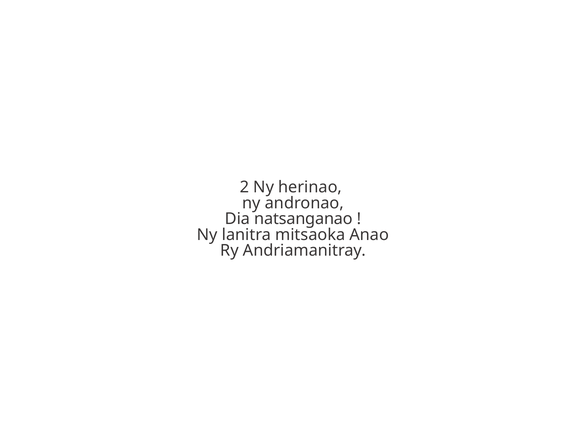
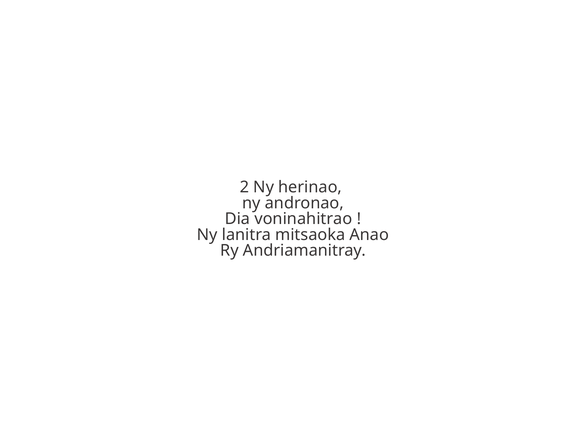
natsanganao: natsanganao -> voninahitrao
